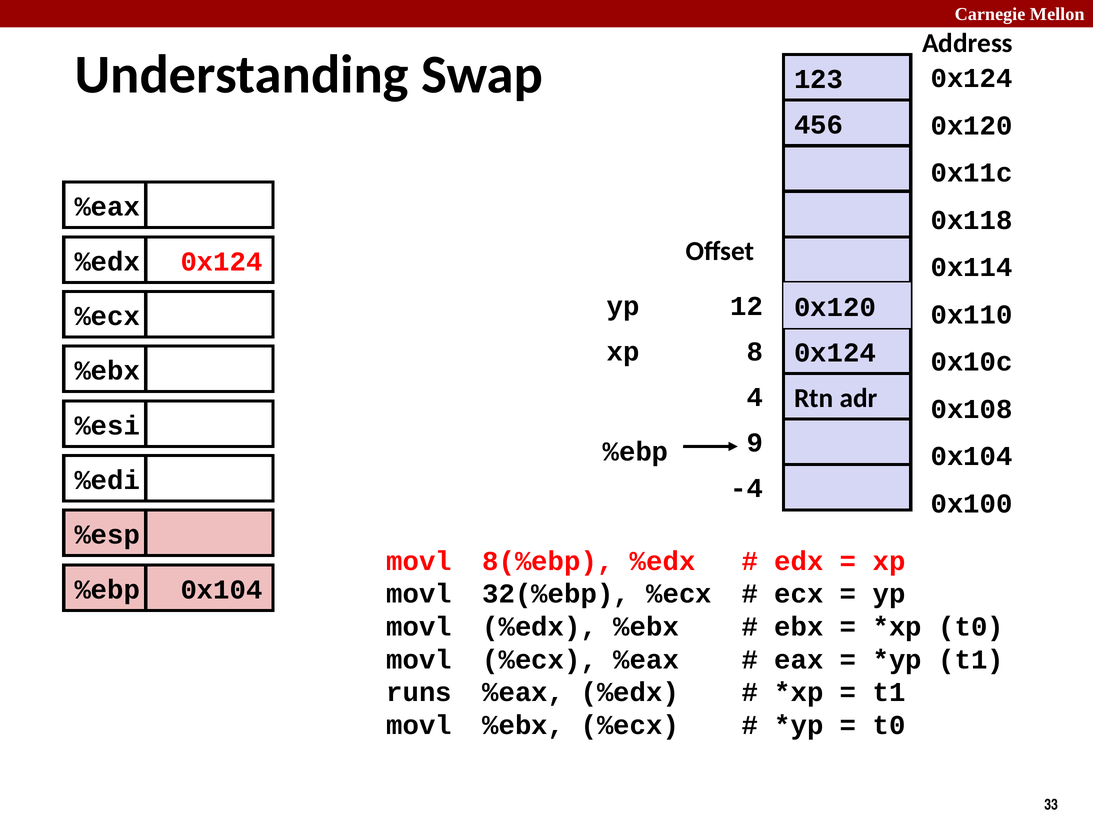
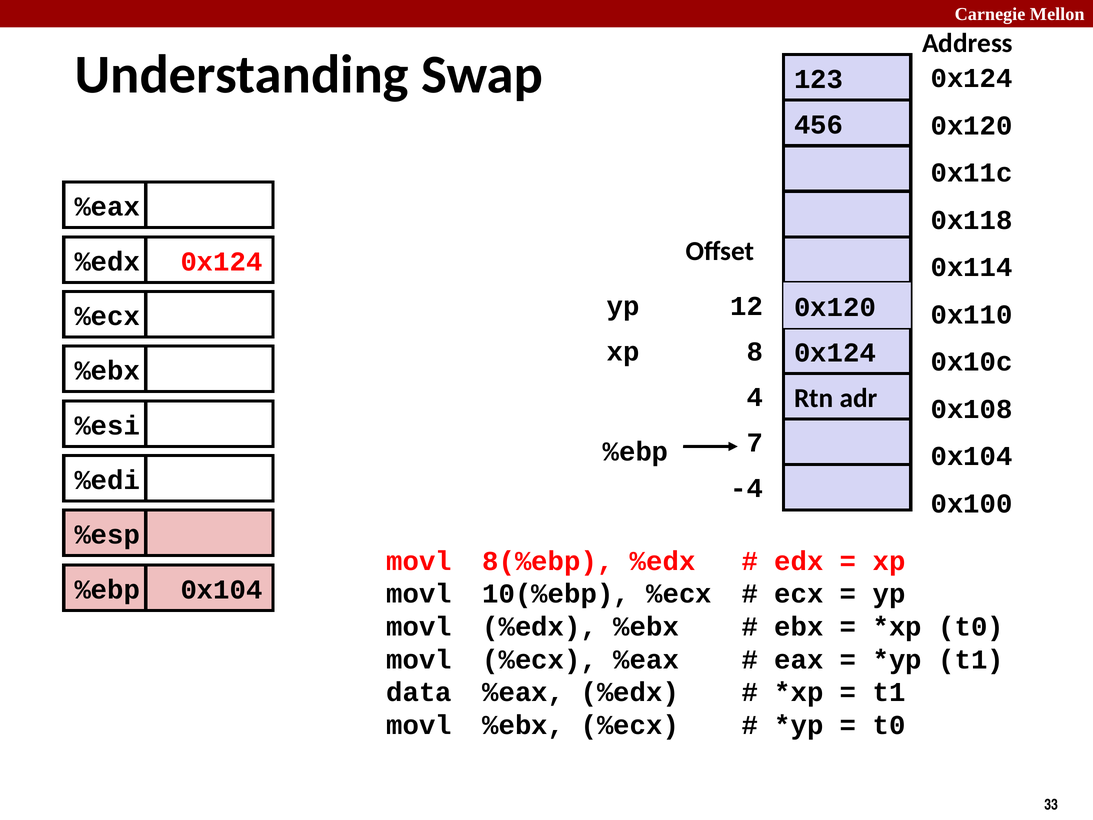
9: 9 -> 7
32(%ebp: 32(%ebp -> 10(%ebp
runs: runs -> data
